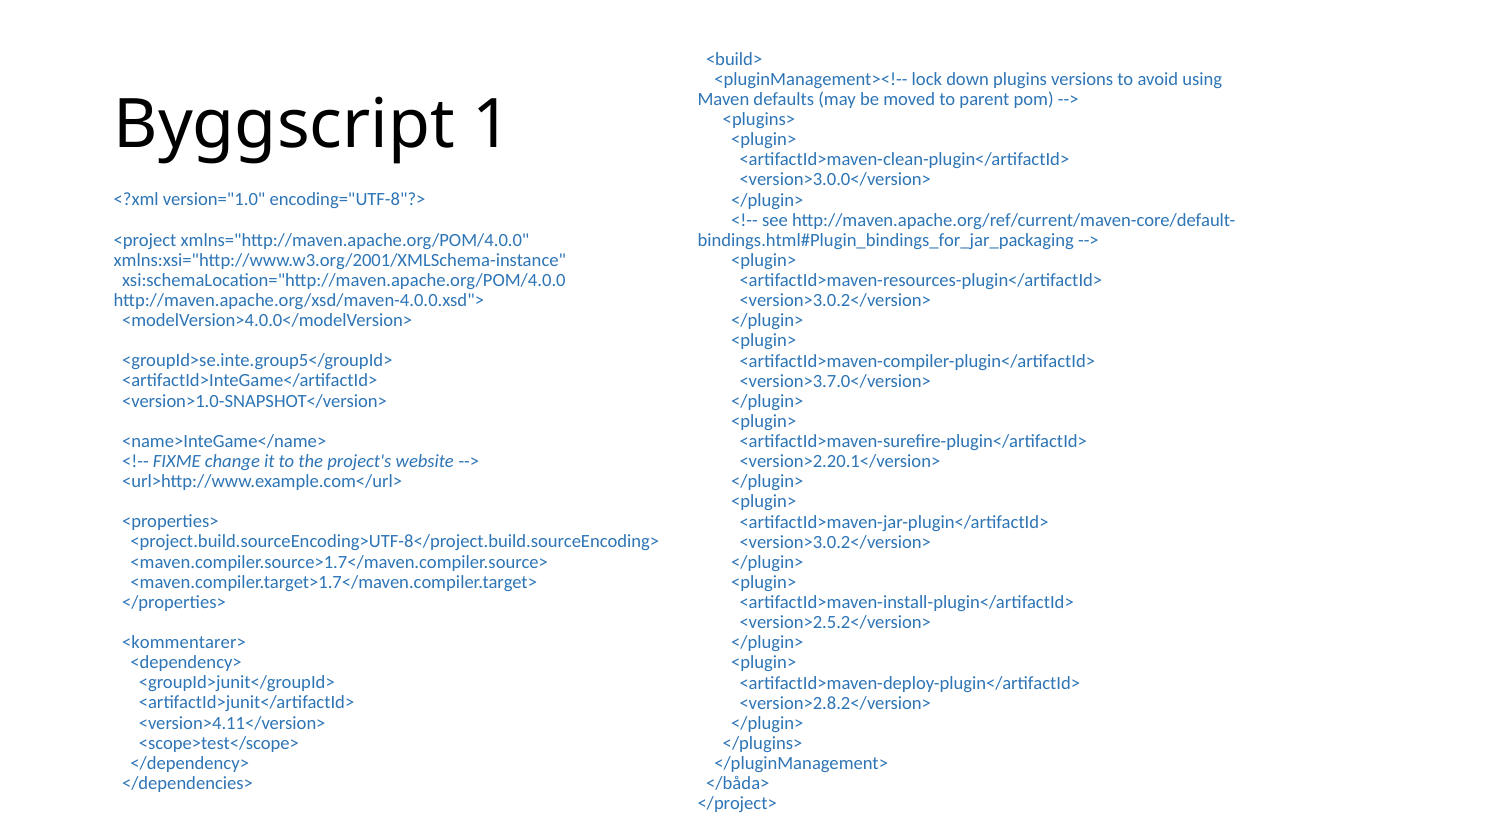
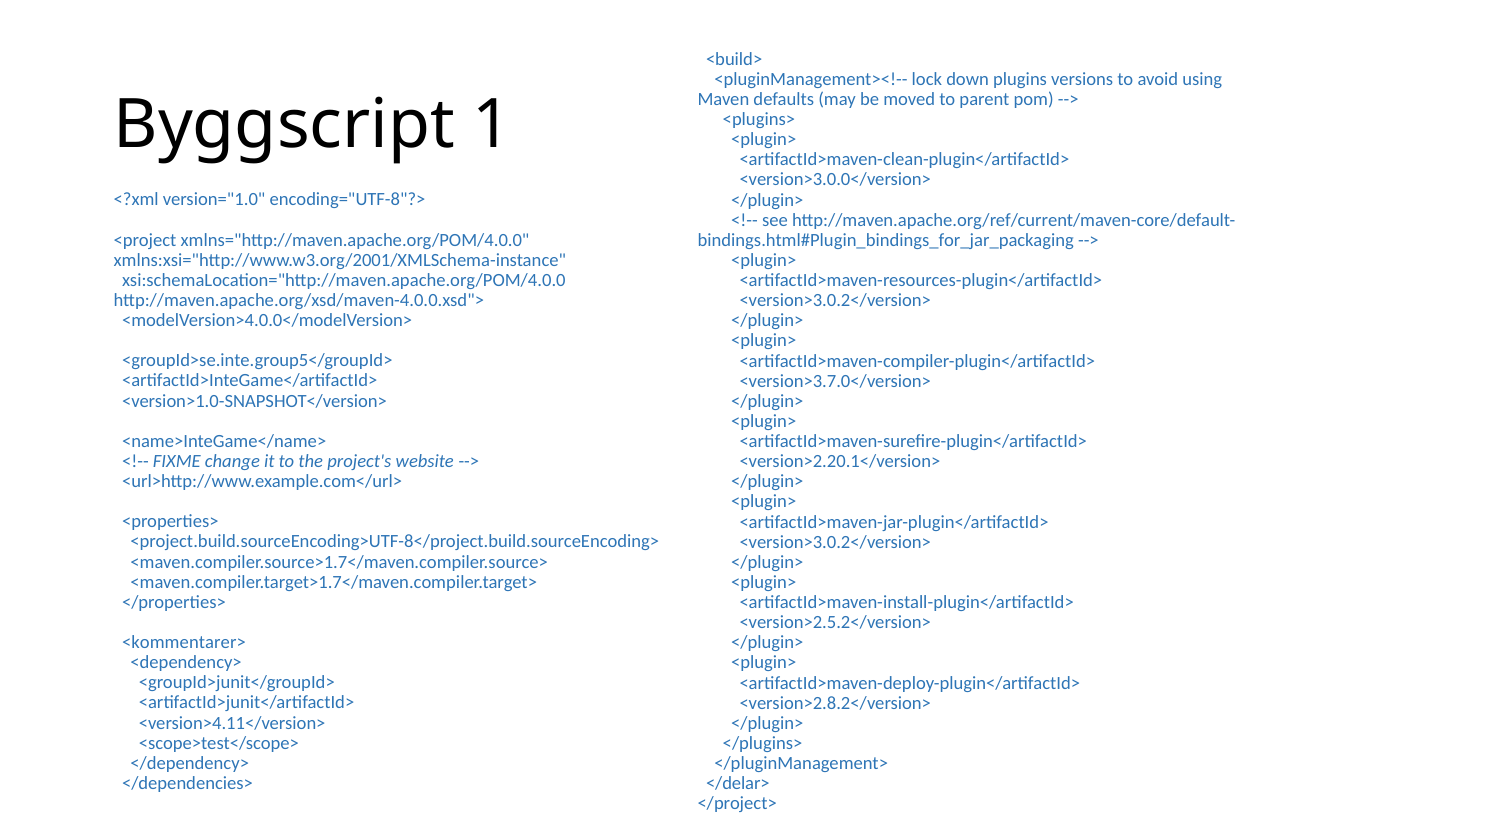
</båda>: </båda> -> </delar>
